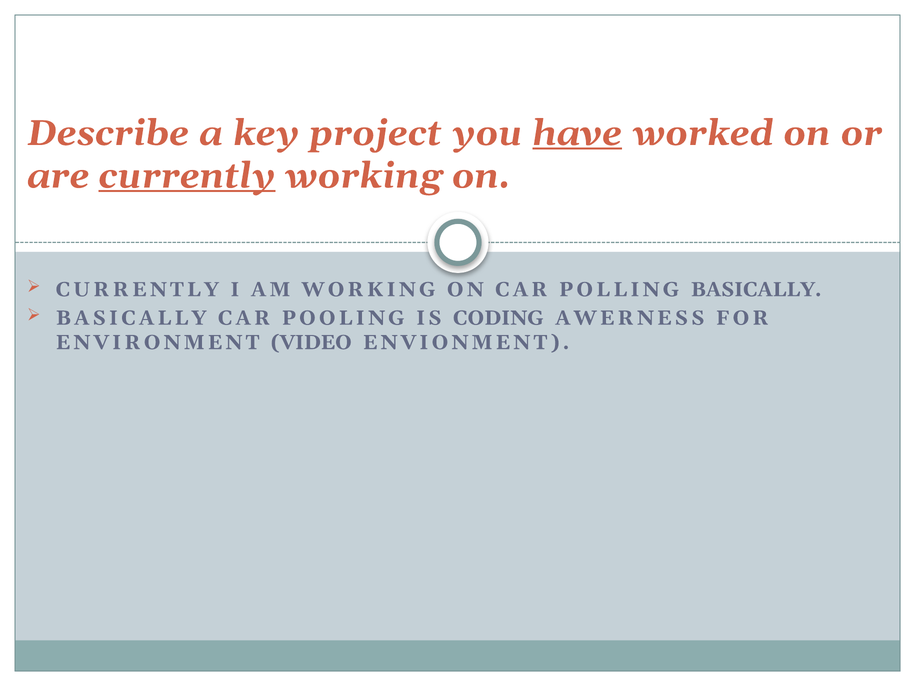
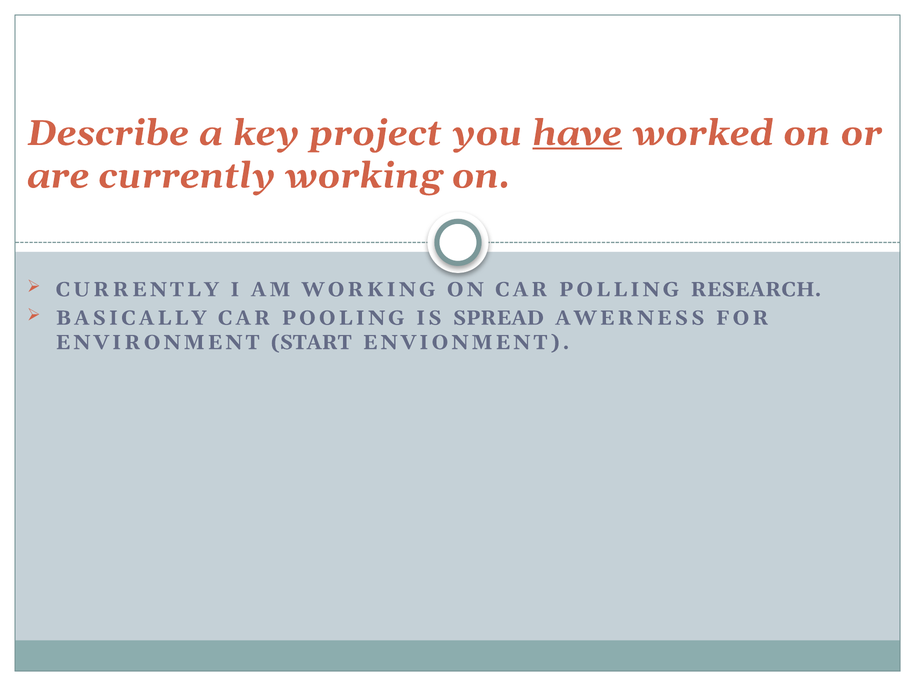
currently at (187, 176) underline: present -> none
POLLING BASICALLY: BASICALLY -> RESEARCH
CODING: CODING -> SPREAD
VIDEO: VIDEO -> START
